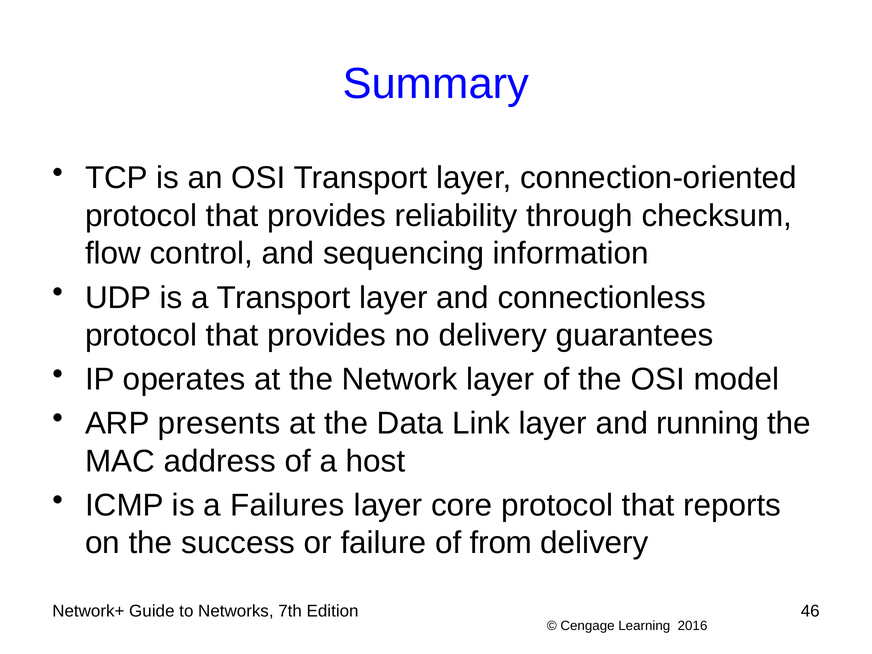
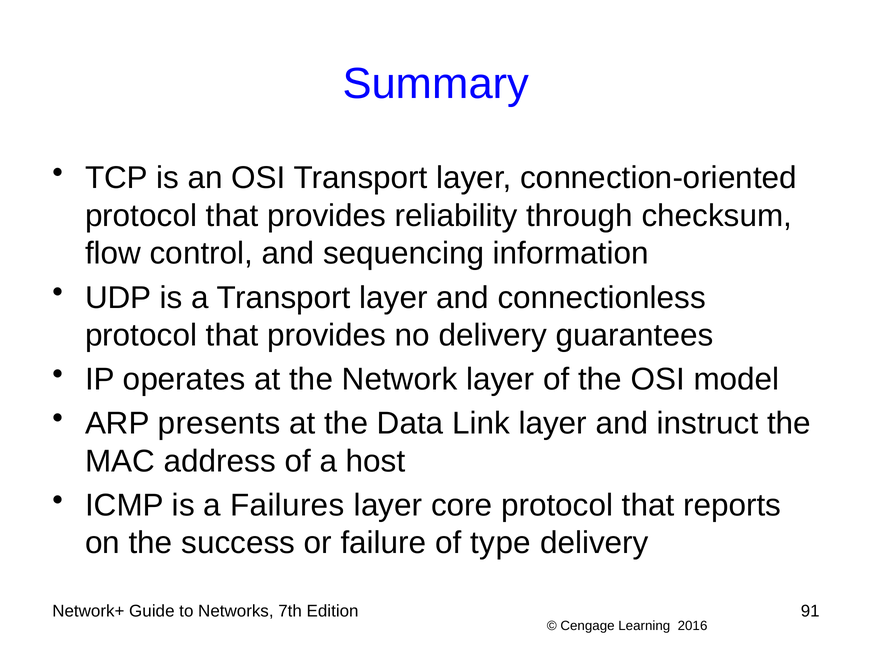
running: running -> instruct
from: from -> type
46: 46 -> 91
